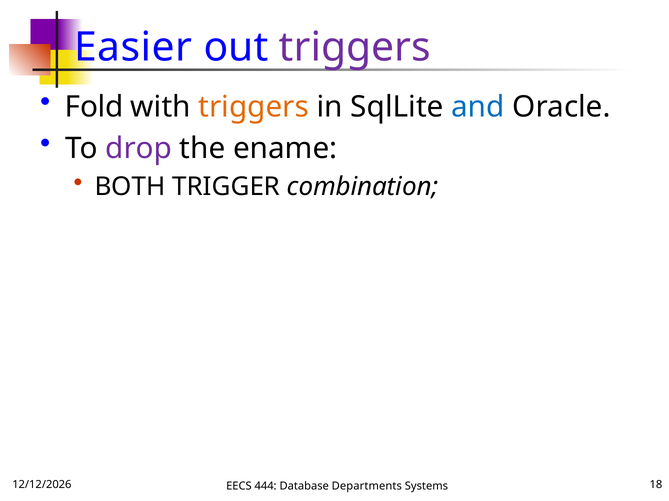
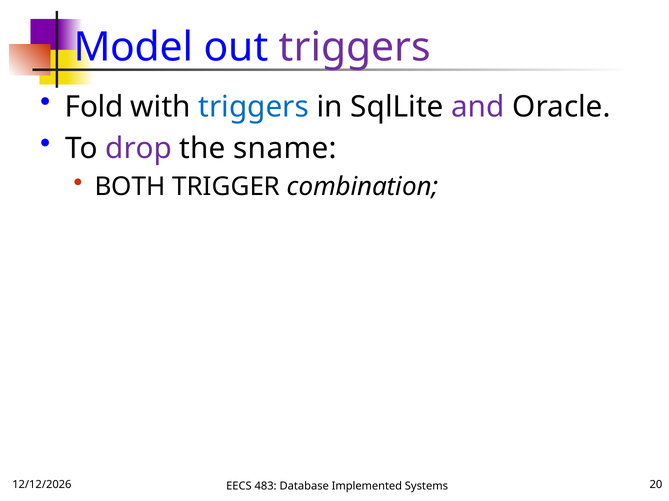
Easier: Easier -> Model
triggers at (254, 107) colour: orange -> blue
and colour: blue -> purple
ename: ename -> sname
444: 444 -> 483
Departments: Departments -> Implemented
18: 18 -> 20
